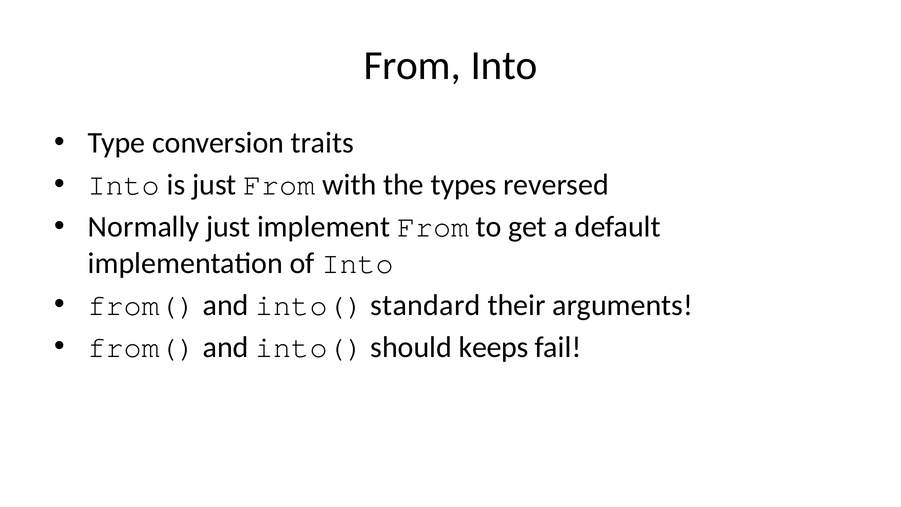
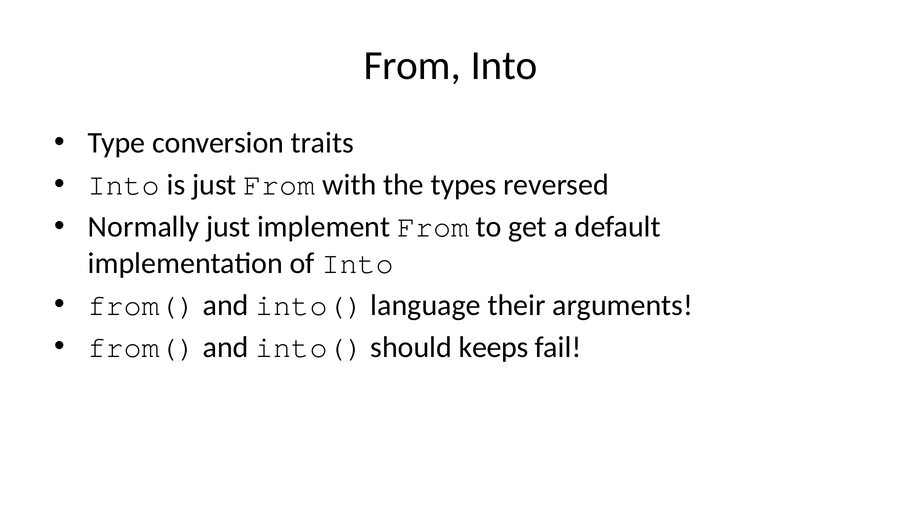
standard: standard -> language
